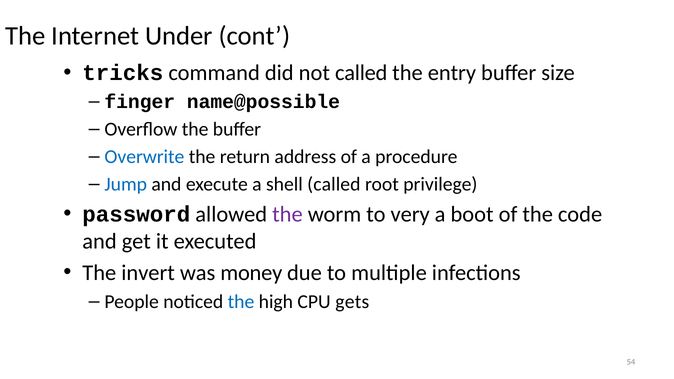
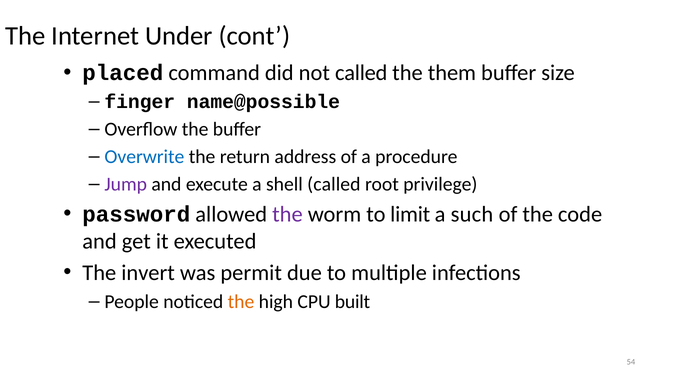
tricks: tricks -> placed
entry: entry -> them
Jump colour: blue -> purple
very: very -> limit
boot: boot -> such
money: money -> permit
the at (241, 302) colour: blue -> orange
gets: gets -> built
